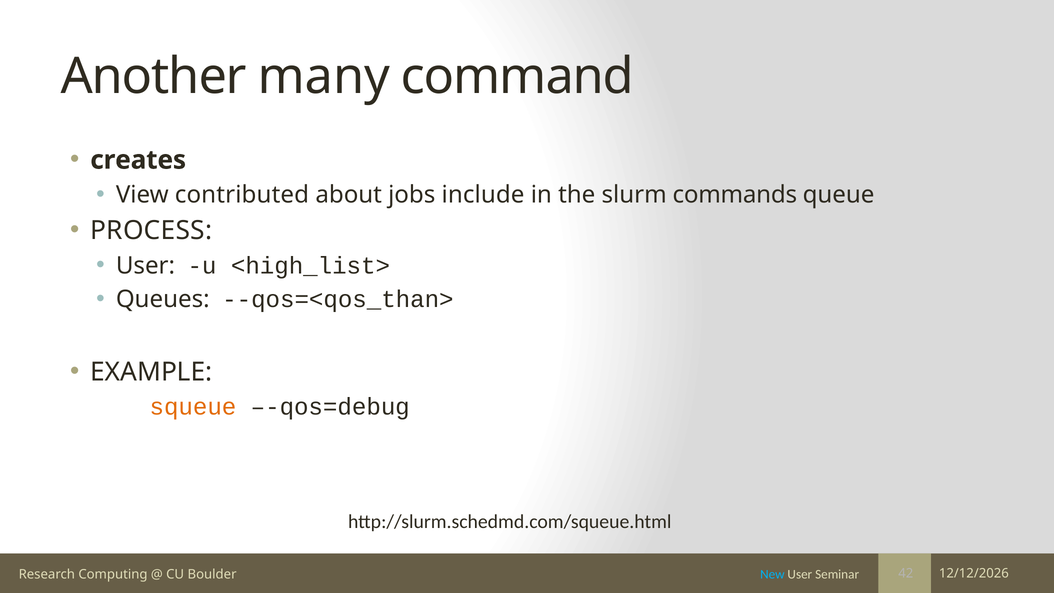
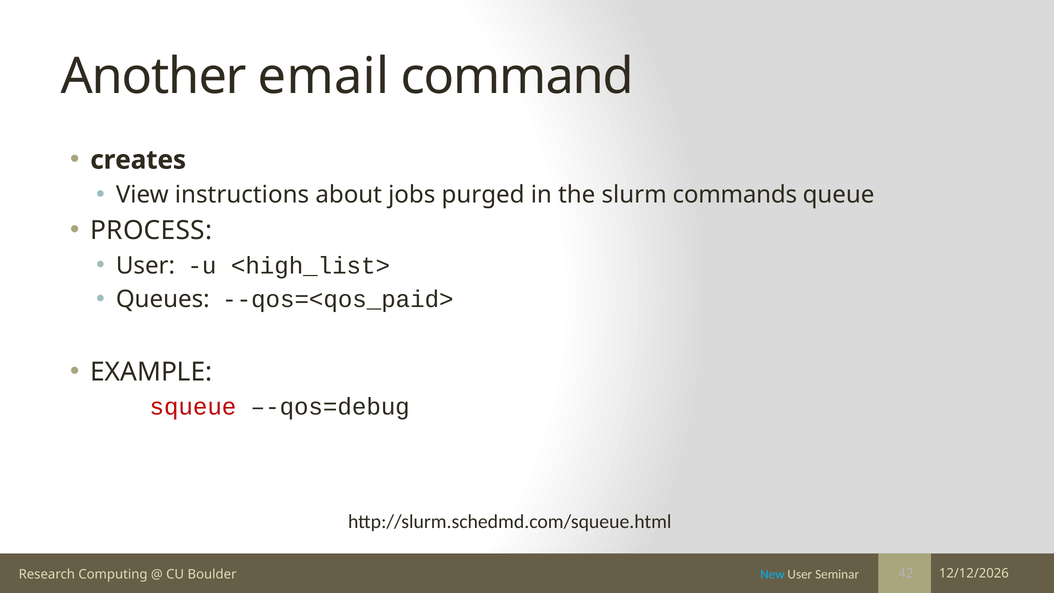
many: many -> email
contributed: contributed -> instructions
include: include -> purged
--qos=<qos_than>: --qos=<qos_than> -> --qos=<qos_paid>
squeue colour: orange -> red
